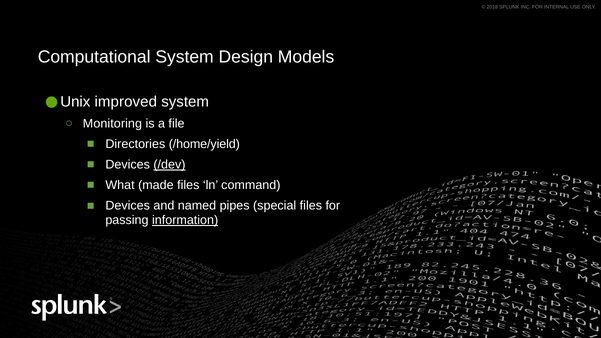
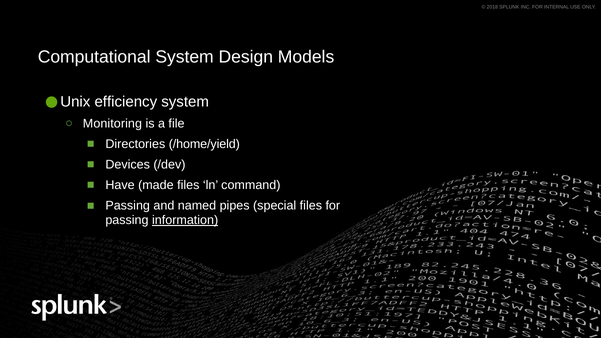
improved: improved -> efficiency
/dev underline: present -> none
What: What -> Have
Devices at (128, 206): Devices -> Passing
